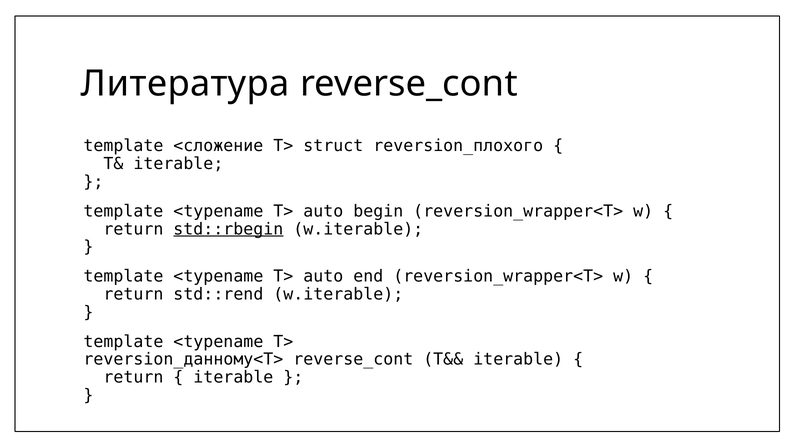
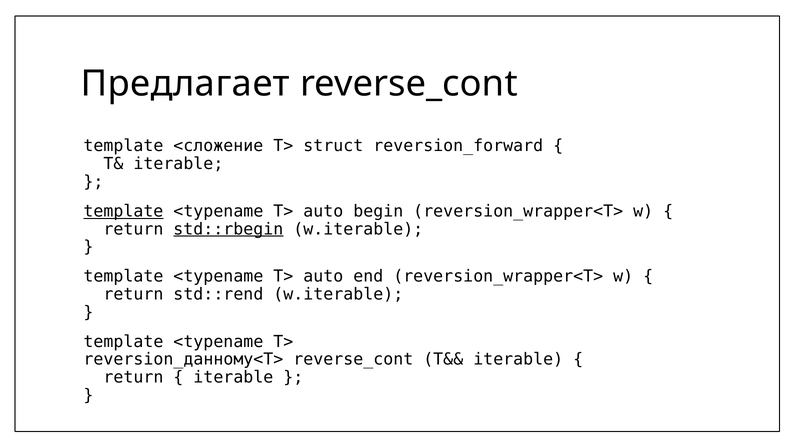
Литература: Литература -> Предлагает
reversion_плохого: reversion_плохого -> reversion_forward
template at (123, 211) underline: none -> present
